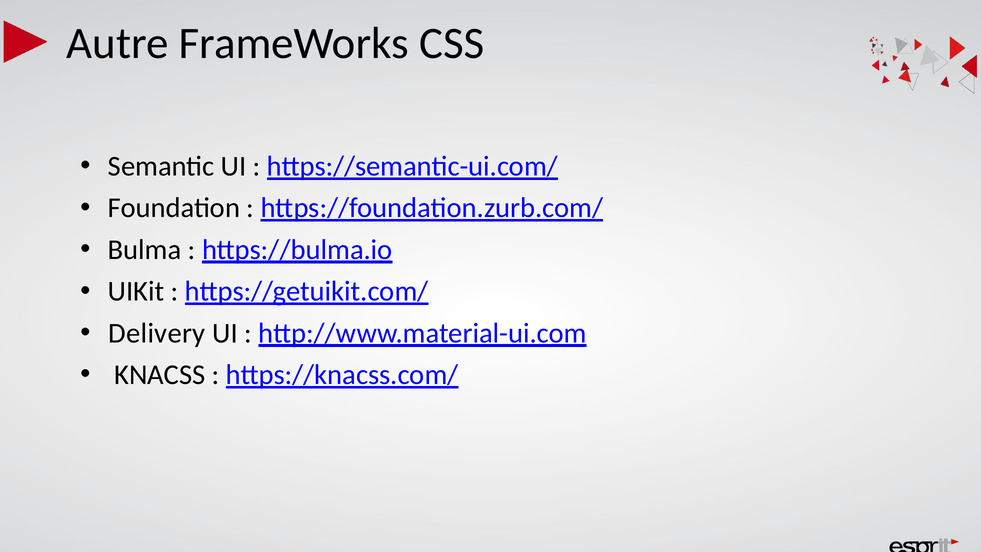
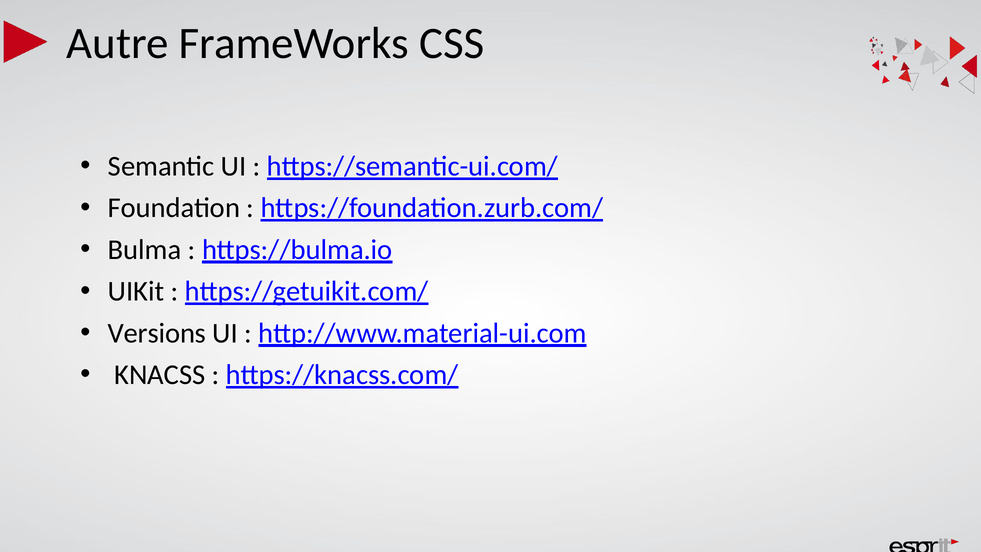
Delivery: Delivery -> Versions
